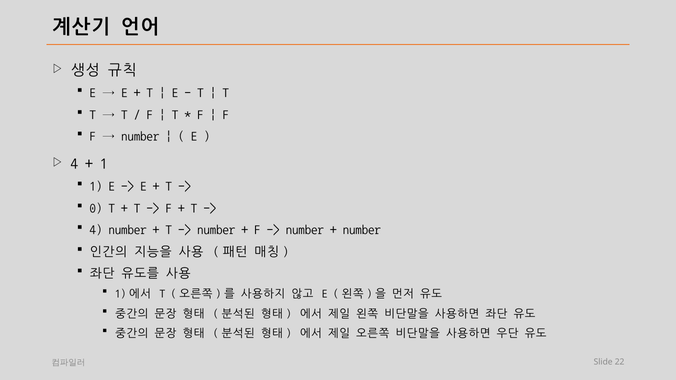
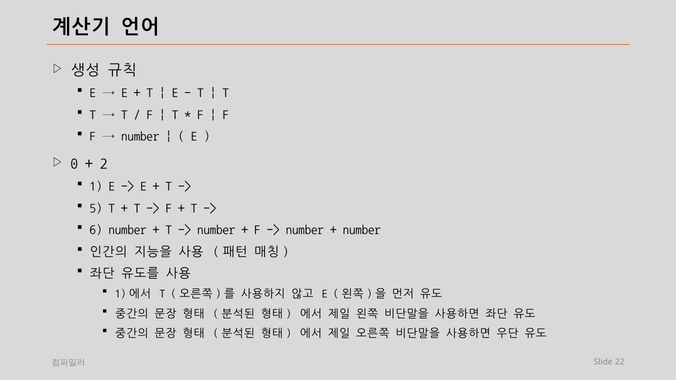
4 at (74, 163): 4 -> 0
1 at (104, 163): 1 -> 2
0: 0 -> 5
4 at (96, 230): 4 -> 6
